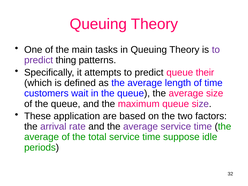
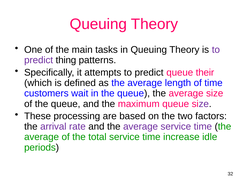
application: application -> processing
suppose: suppose -> increase
